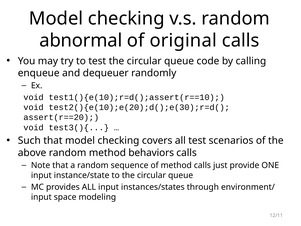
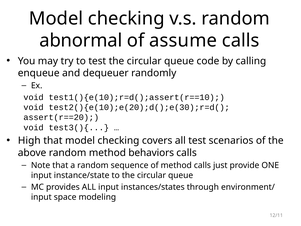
original: original -> assume
Such: Such -> High
